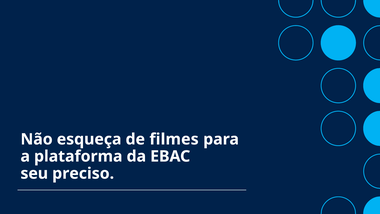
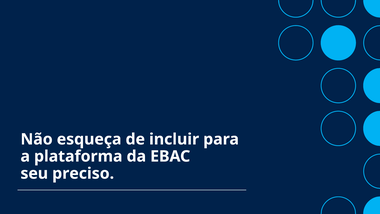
filmes: filmes -> incluir
